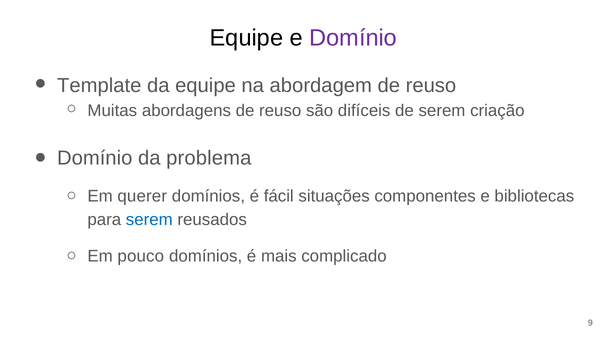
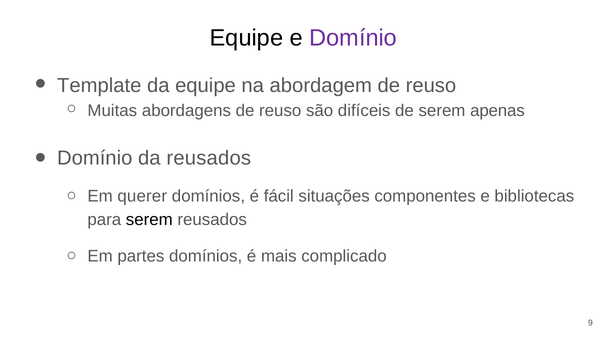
criação: criação -> apenas
da problema: problema -> reusados
serem at (149, 220) colour: blue -> black
pouco: pouco -> partes
